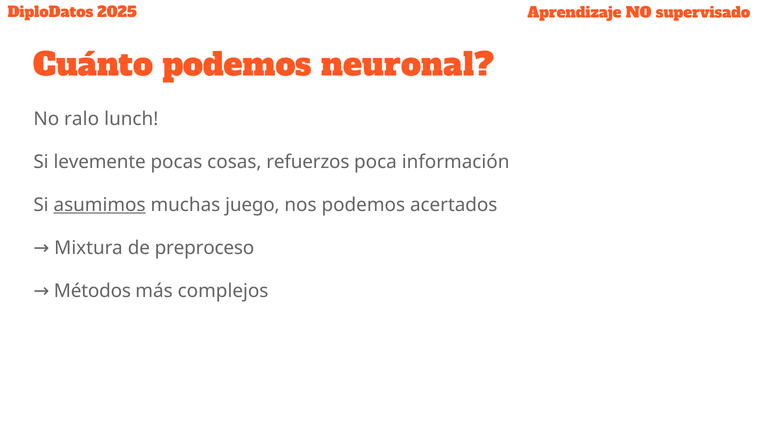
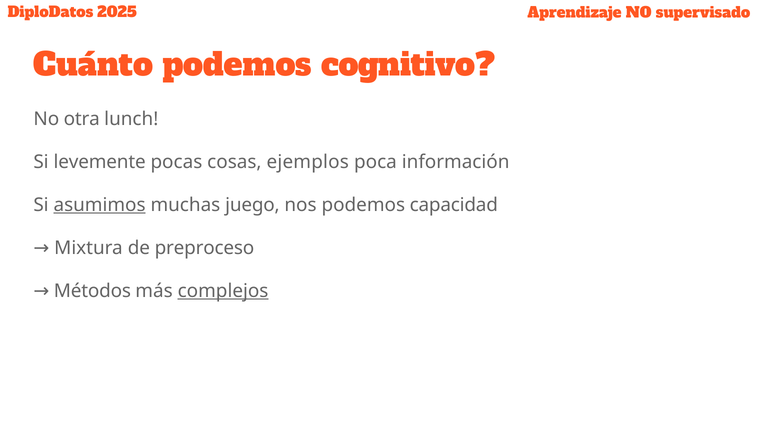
neuronal: neuronal -> cognitivo
ralo: ralo -> otra
refuerzos: refuerzos -> ejemplos
acertados: acertados -> capacidad
complejos underline: none -> present
